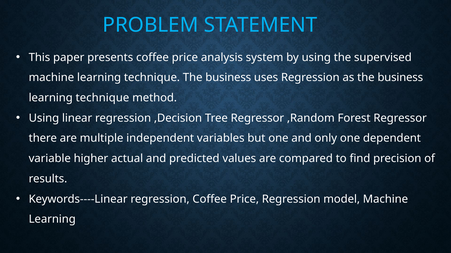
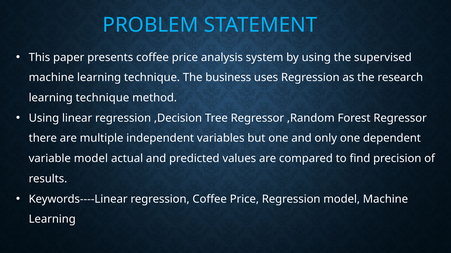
as the business: business -> research
variable higher: higher -> model
